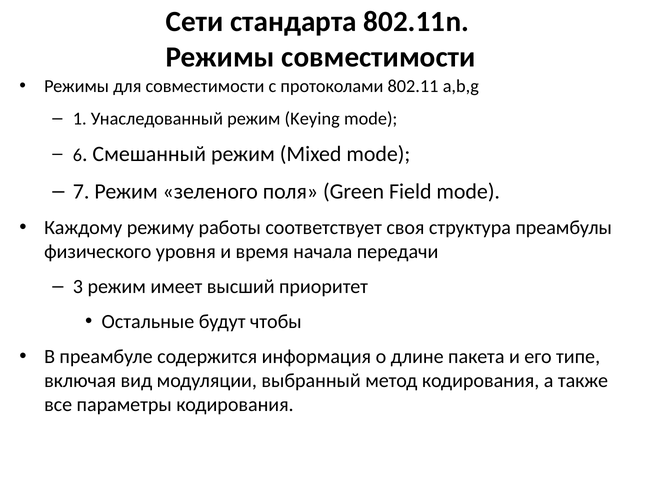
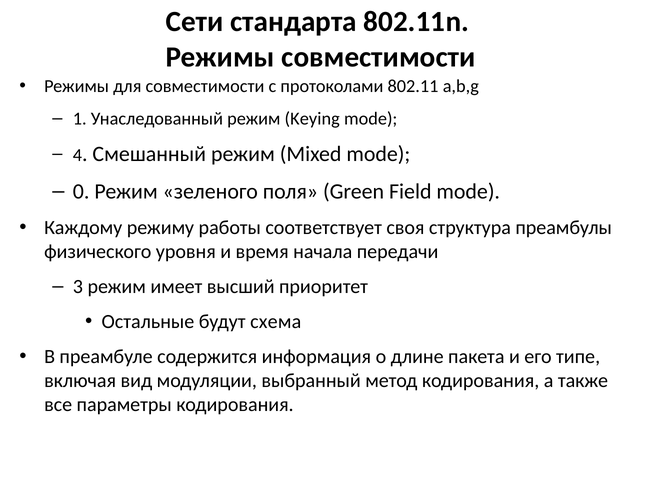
6: 6 -> 4
7: 7 -> 0
чтобы: чтобы -> схема
